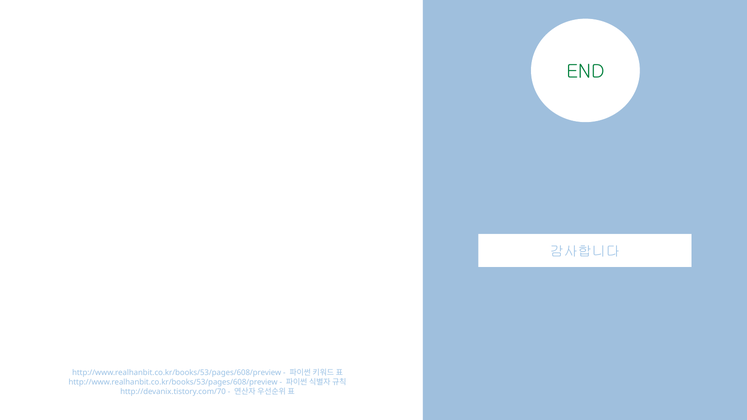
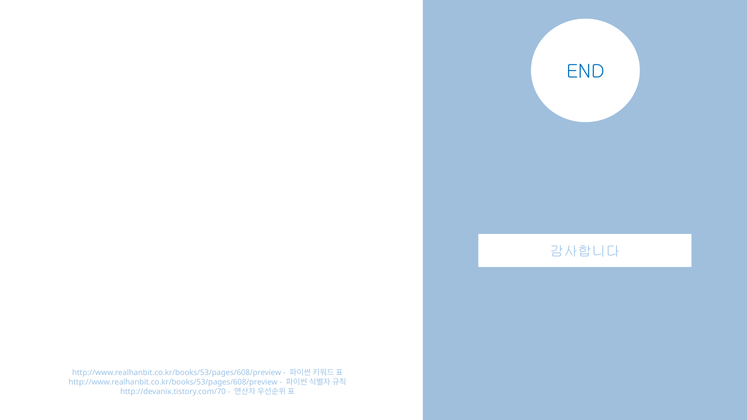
END colour: green -> blue
